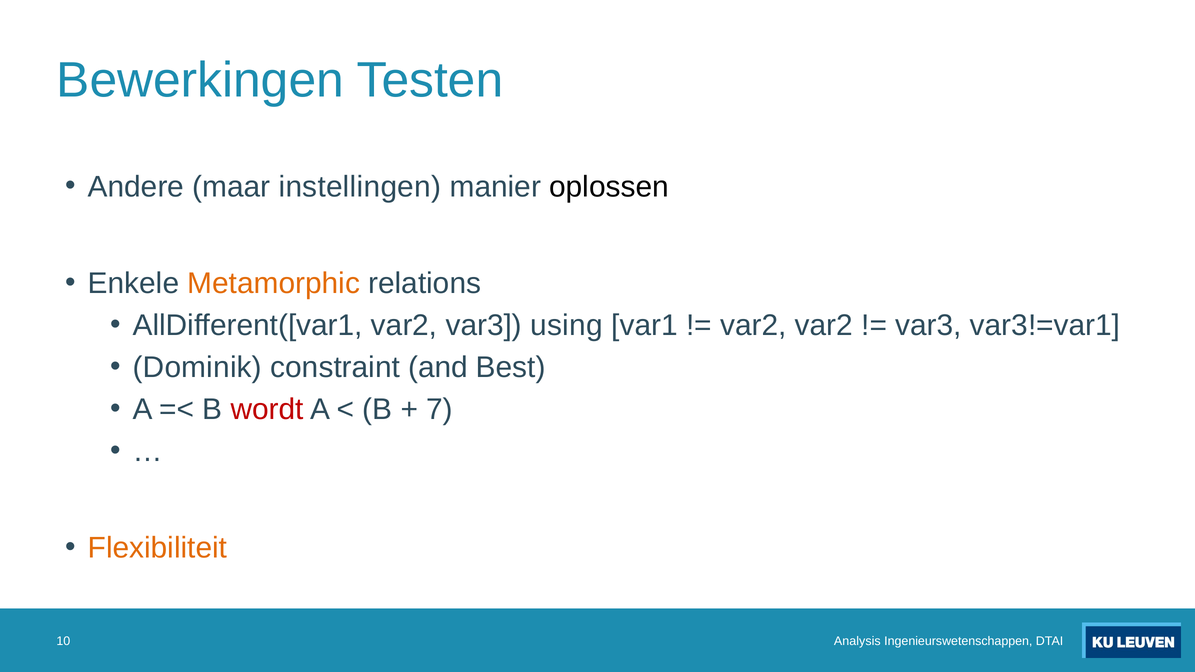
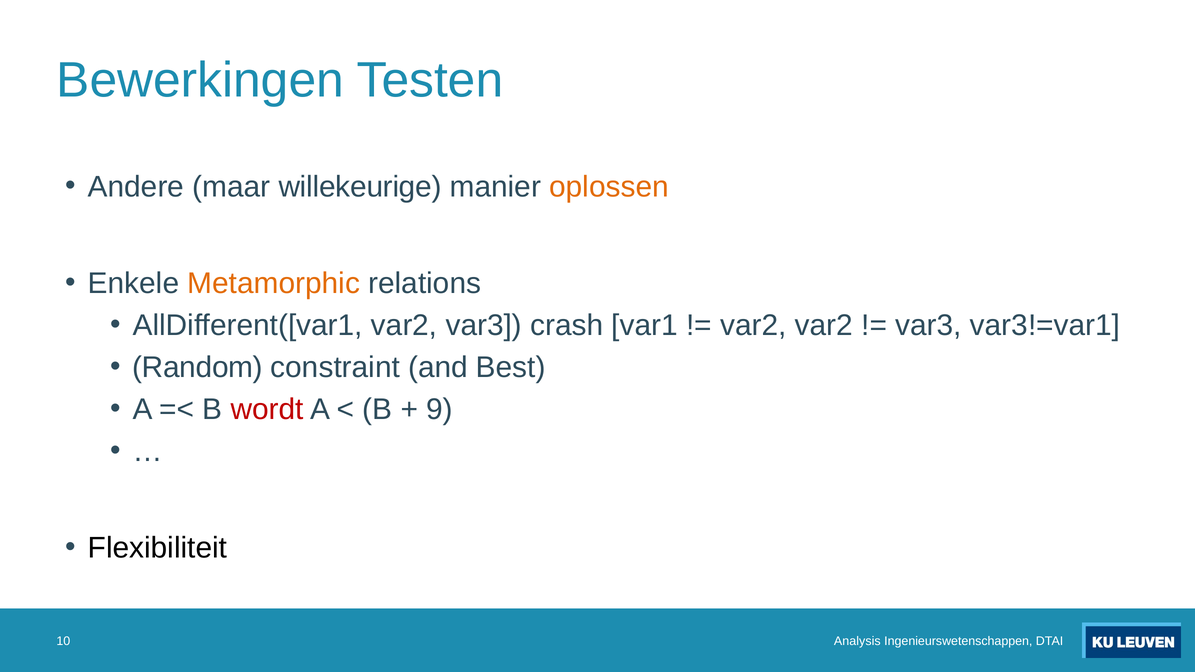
instellingen: instellingen -> willekeurige
oplossen colour: black -> orange
using: using -> crash
Dominik: Dominik -> Random
7: 7 -> 9
Flexibiliteit colour: orange -> black
